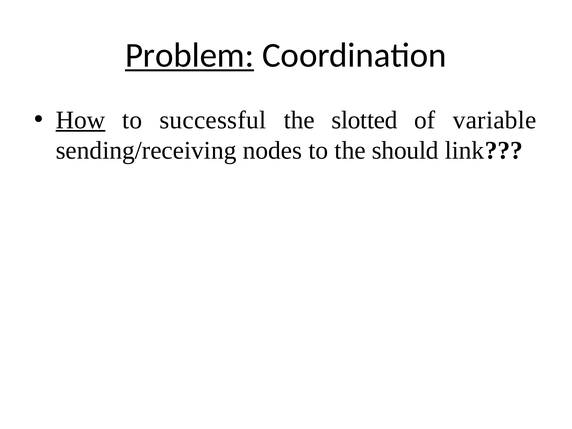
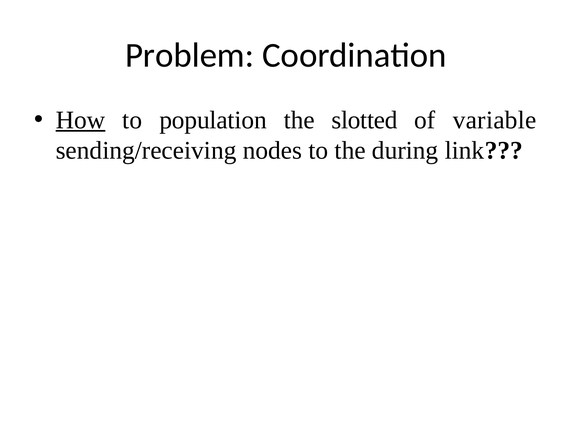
Problem underline: present -> none
successful: successful -> population
should: should -> during
